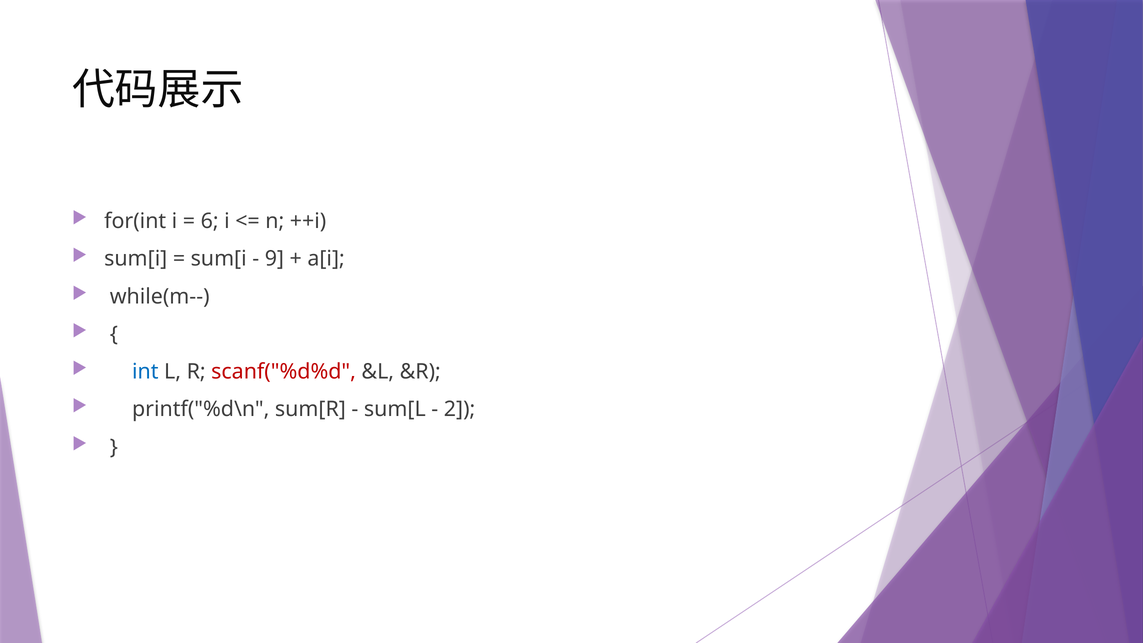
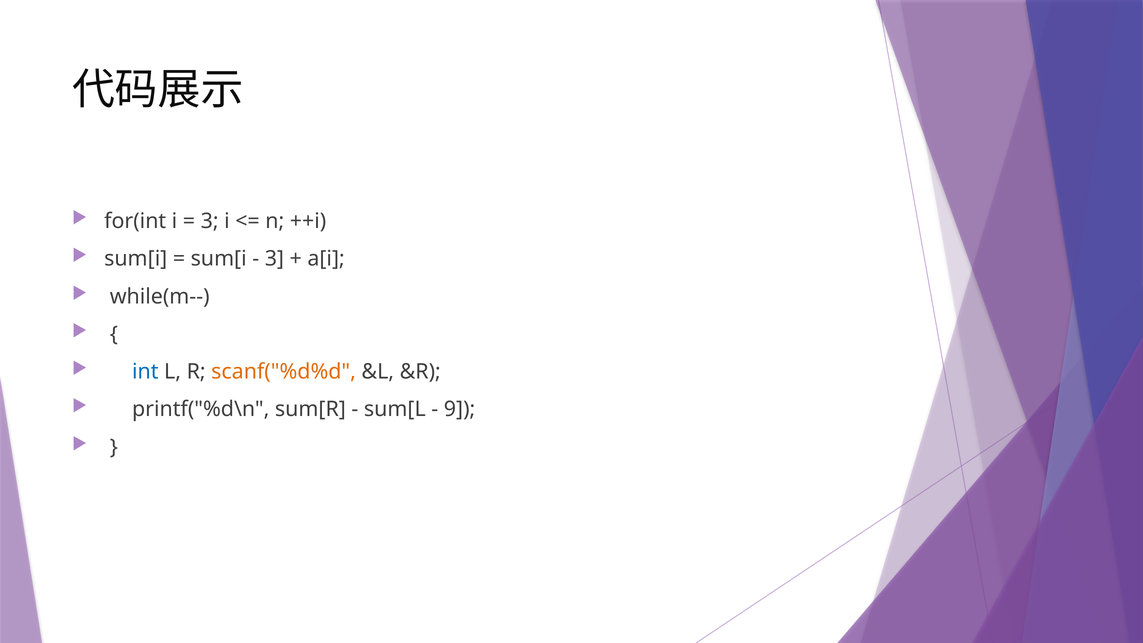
6 at (210, 221): 6 -> 3
9 at (274, 259): 9 -> 3
scanf("%d%d colour: red -> orange
2: 2 -> 9
